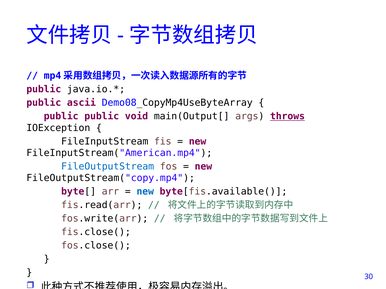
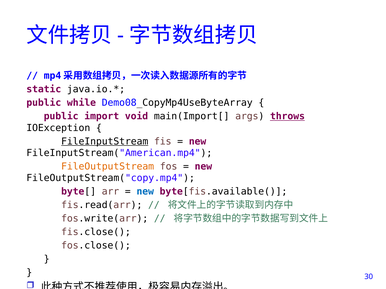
public at (44, 89): public -> static
ascii: ascii -> while
public public: public -> import
main(Output[: main(Output[ -> main(Import[
FileInputStream underline: none -> present
FileOutputStream colour: blue -> orange
